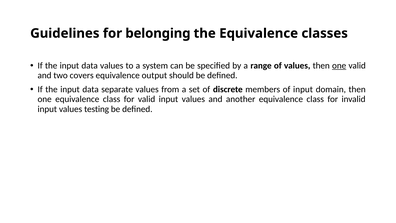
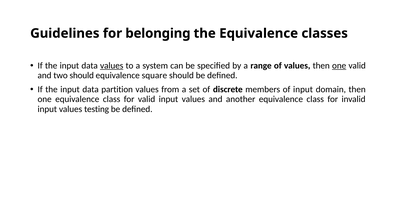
values at (112, 66) underline: none -> present
two covers: covers -> should
output: output -> square
separate: separate -> partition
